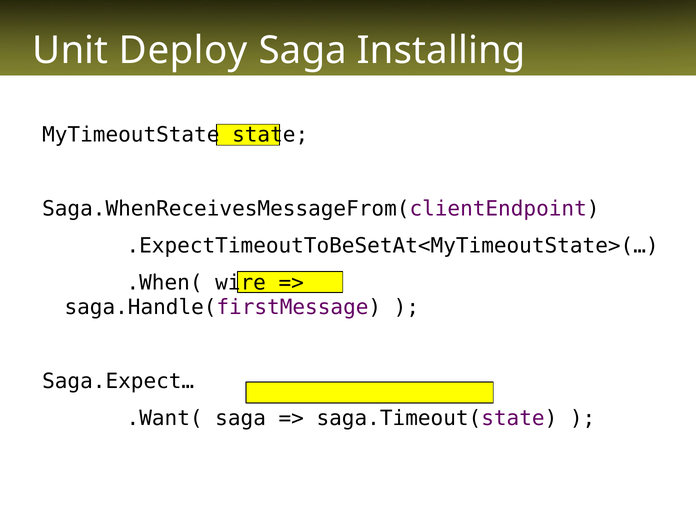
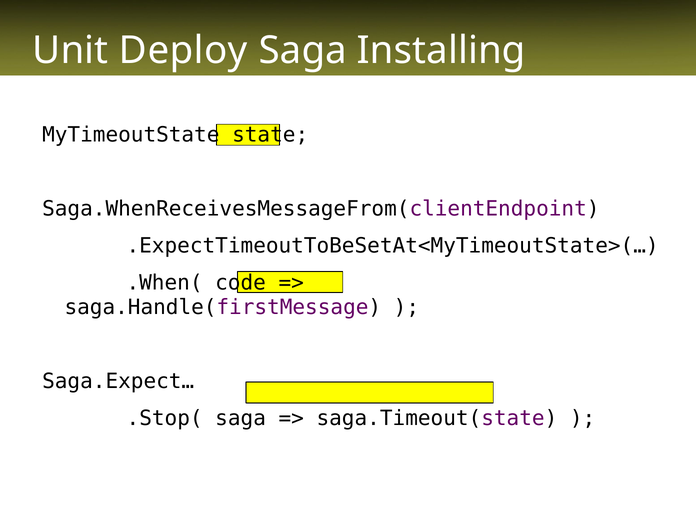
wire: wire -> code
.Want(: .Want( -> .Stop(
